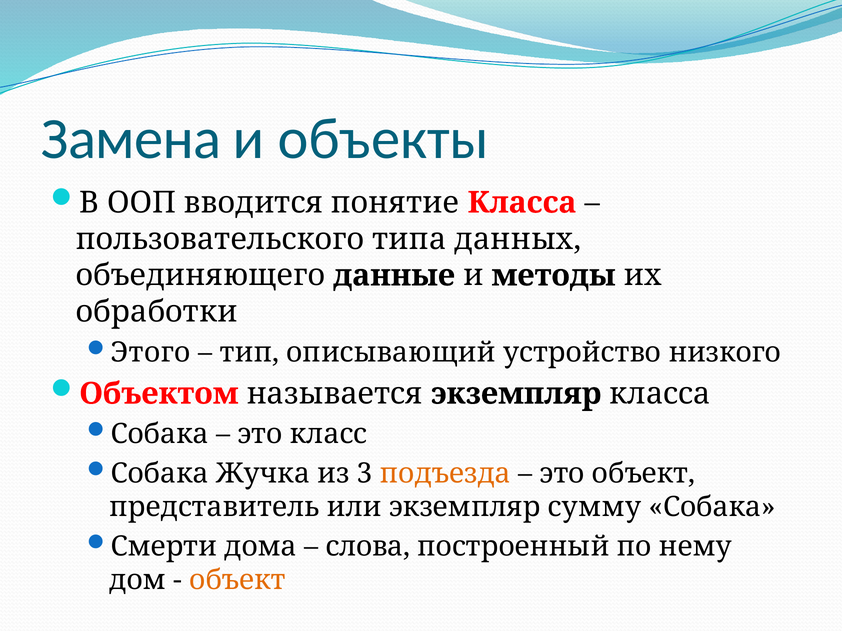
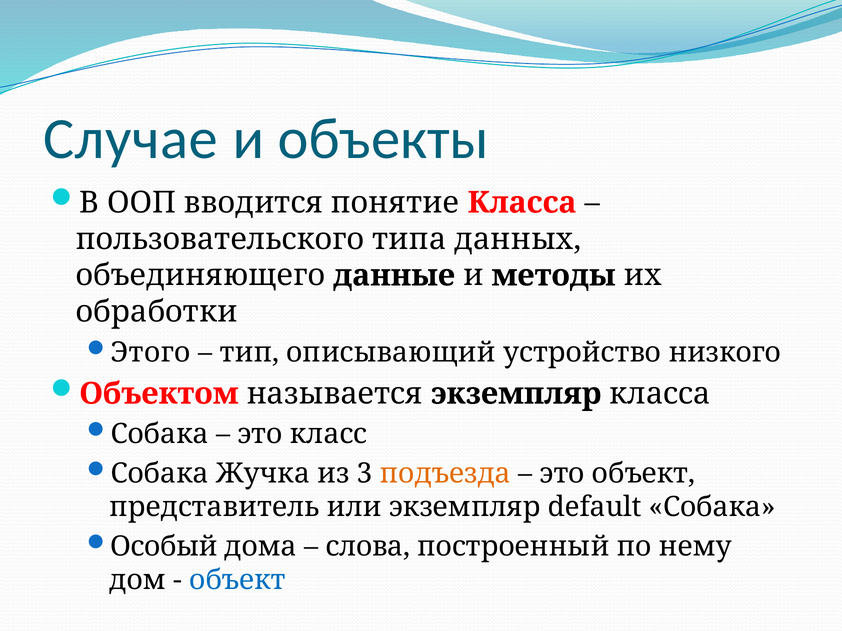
Замена: Замена -> Случае
сумму: сумму -> default
Смерти: Смерти -> Особый
объект at (238, 580) colour: orange -> blue
